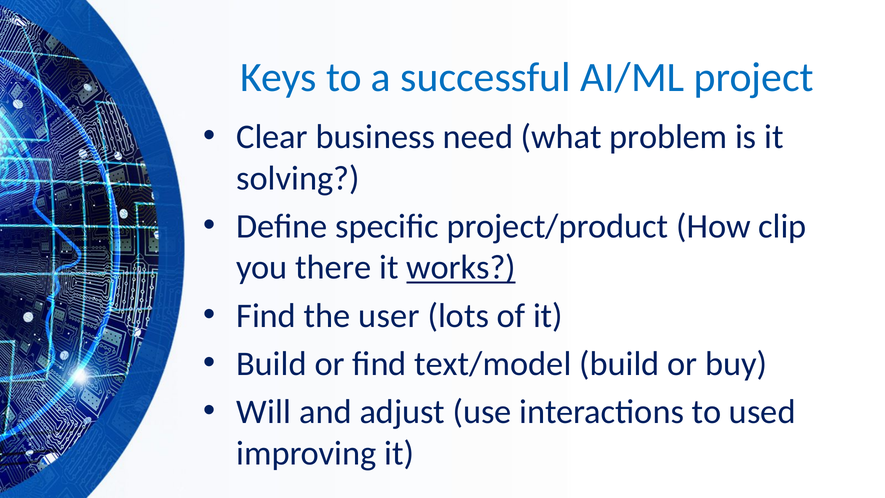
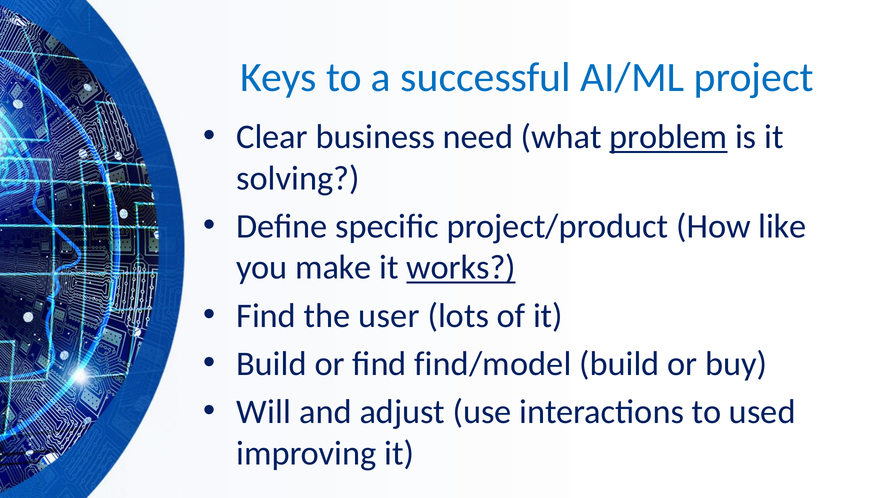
problem underline: none -> present
clip: clip -> like
there: there -> make
text/model: text/model -> find/model
